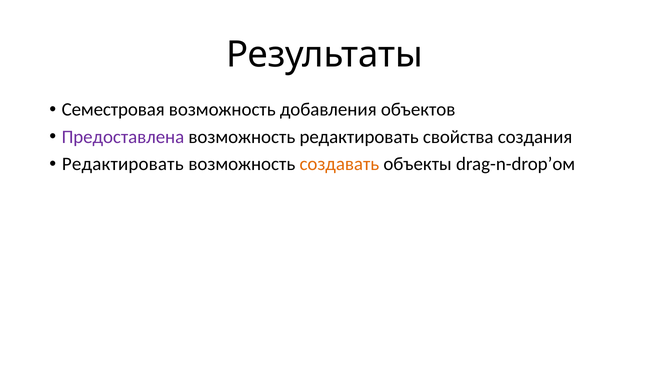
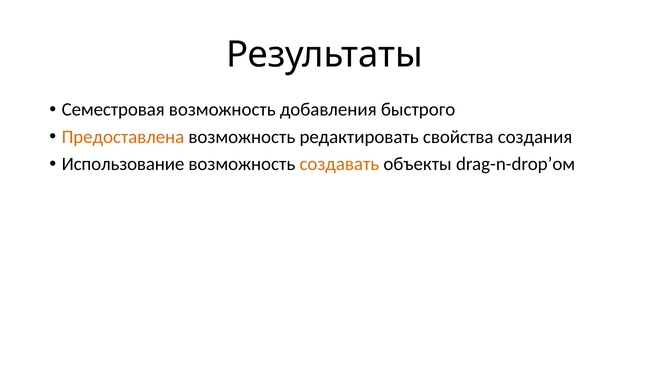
объектов: объектов -> быстрого
Предоставлена colour: purple -> orange
Редактировать at (123, 164): Редактировать -> Использование
